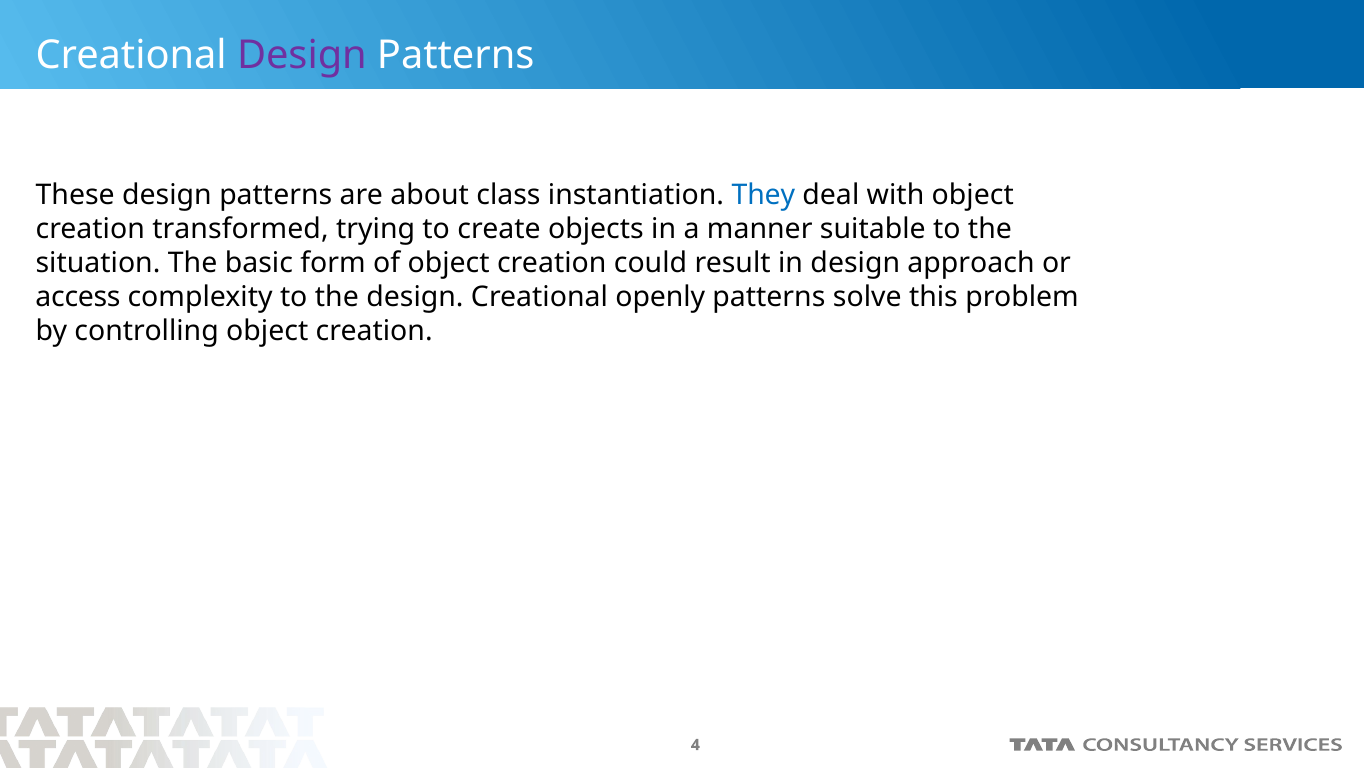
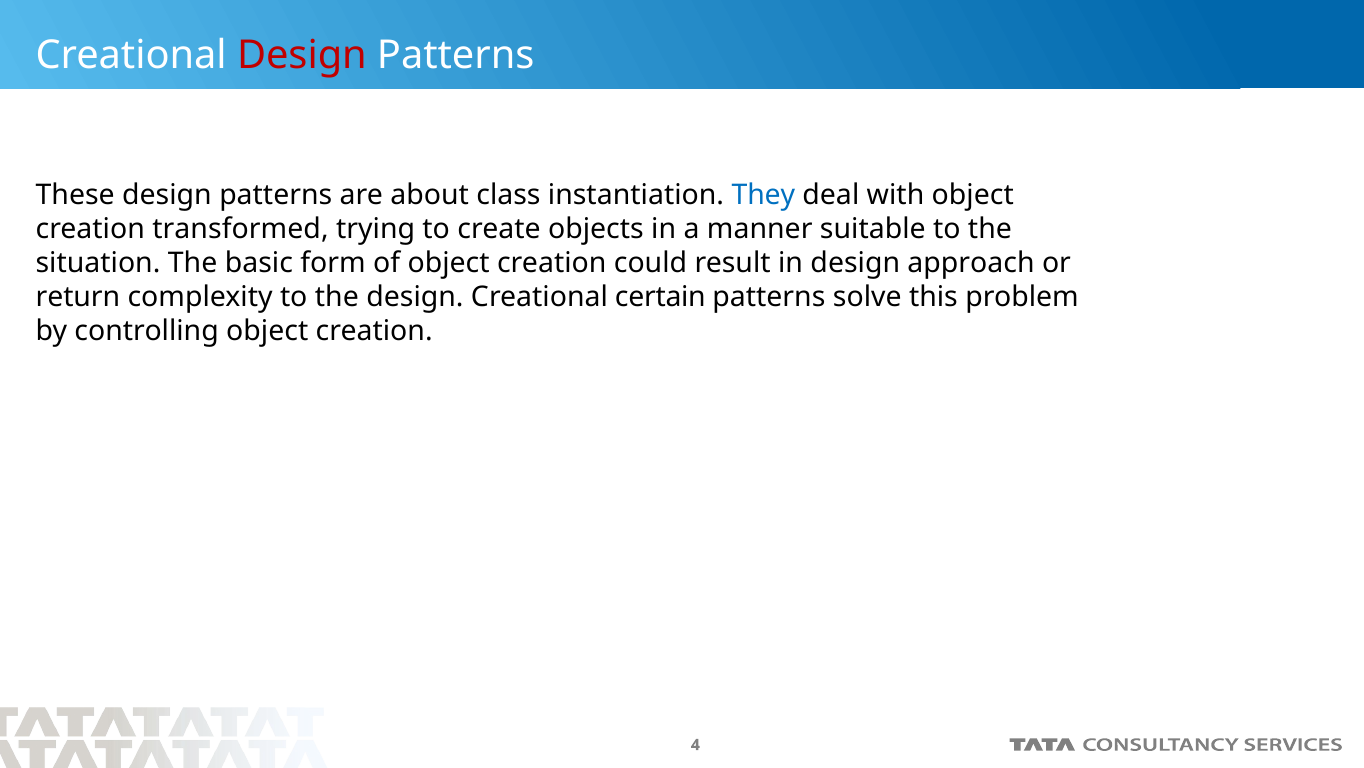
Design at (302, 56) colour: purple -> red
access: access -> return
openly: openly -> certain
